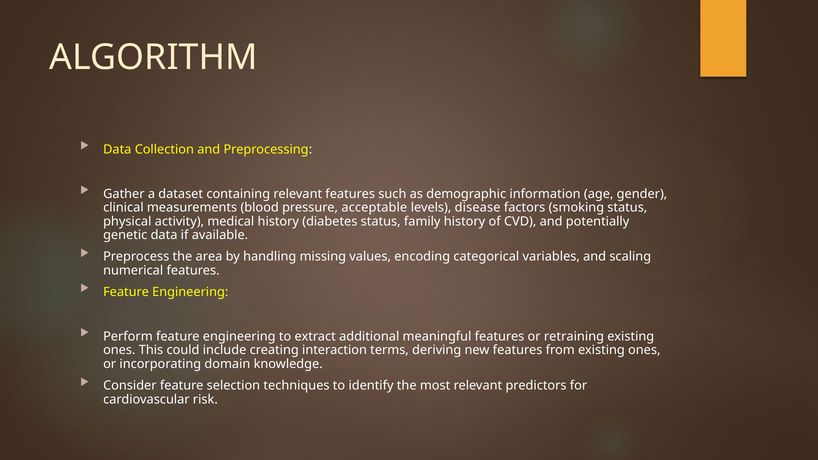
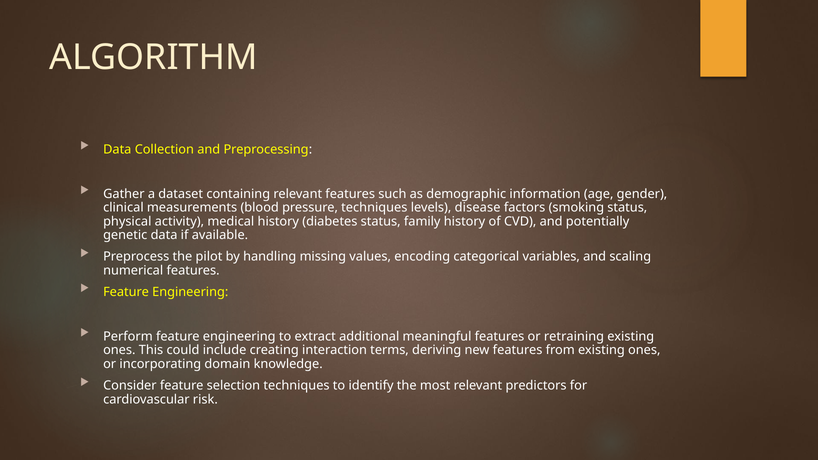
pressure acceptable: acceptable -> techniques
area: area -> pilot
